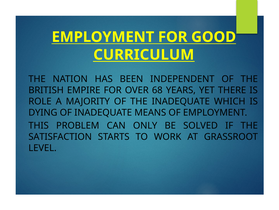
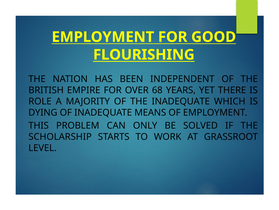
CURRICULUM: CURRICULUM -> FLOURISHING
SATISFACTION: SATISFACTION -> SCHOLARSHIP
